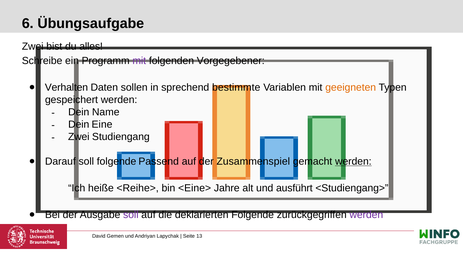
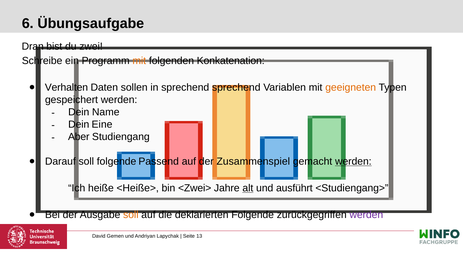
Zwei at (33, 46): Zwei -> Dran
alles: alles -> zwei
mit at (139, 61) colour: purple -> orange
Vorgegebener: Vorgegebener -> Konkatenation
sprechend bestimmte: bestimmte -> sprechend
Zwei at (79, 137): Zwei -> Aber
<Reihe>: <Reihe> -> <Heiße>
<Eine>: <Eine> -> <Zwei>
alt underline: none -> present
soll at (131, 215) colour: purple -> orange
